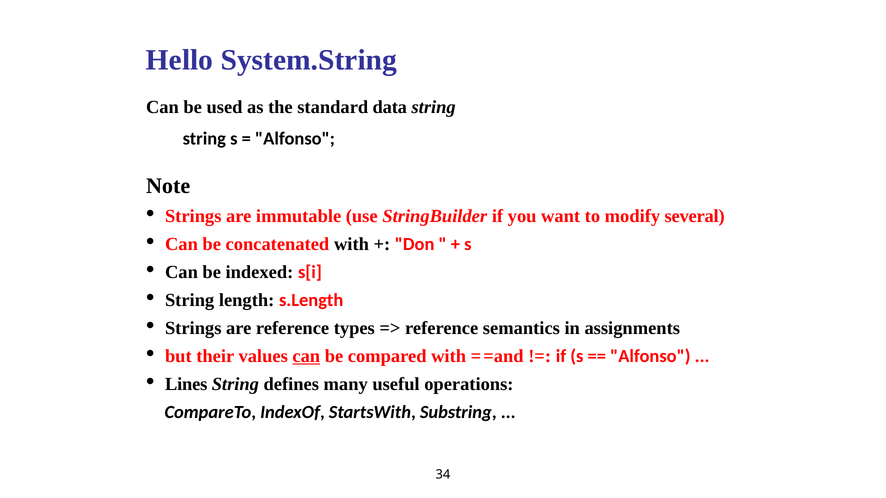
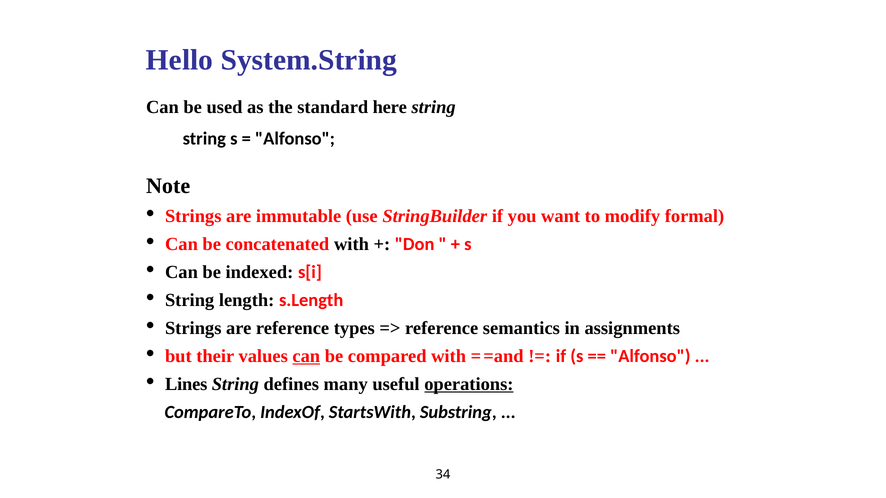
data: data -> here
several: several -> formal
operations underline: none -> present
